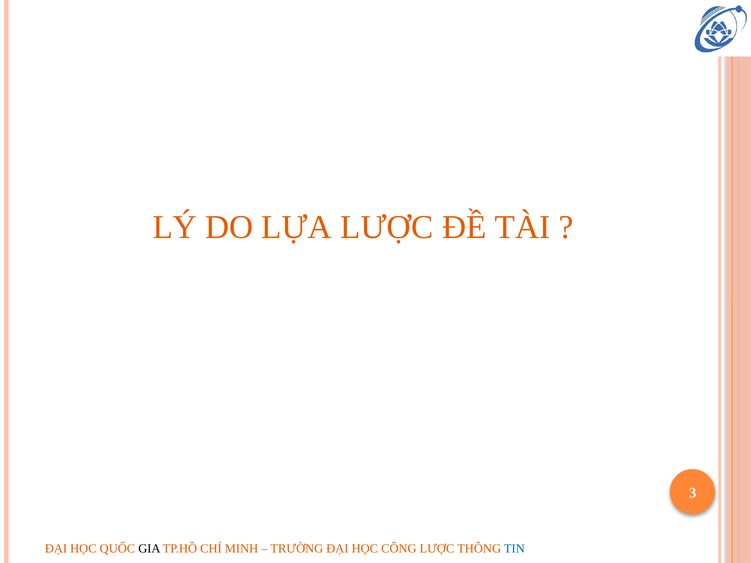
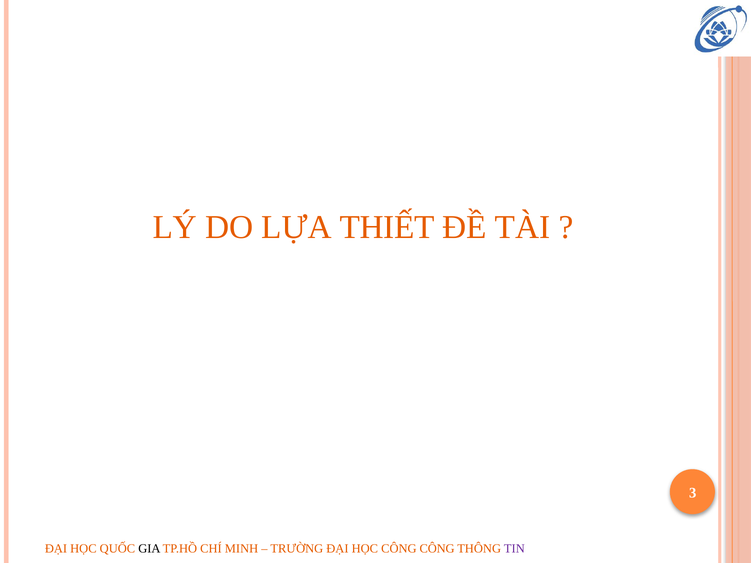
LỰA LƯỢC: LƯỢC -> THIẾT
CÔNG LƯỢC: LƯỢC -> CÔNG
TIN colour: blue -> purple
